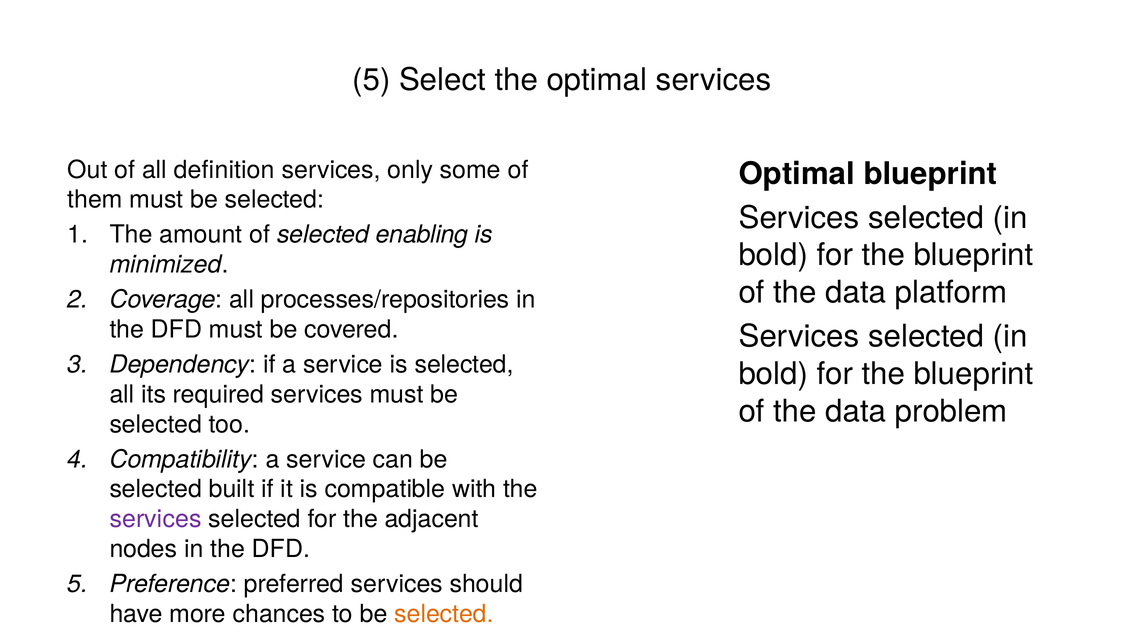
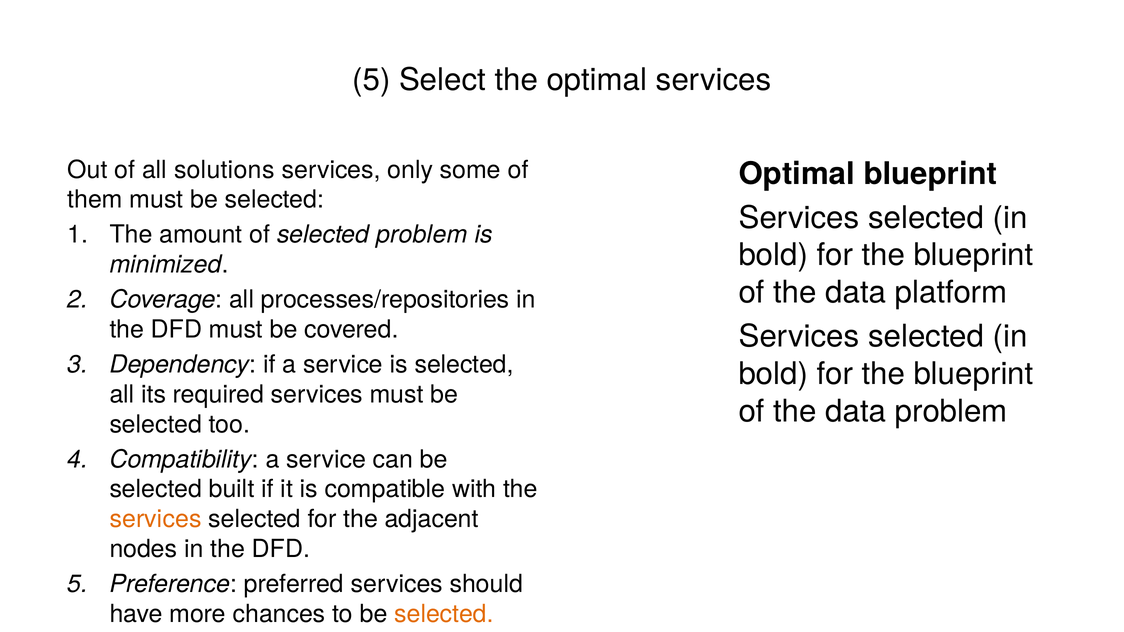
definition: definition -> solutions
selected enabling: enabling -> problem
services at (156, 519) colour: purple -> orange
